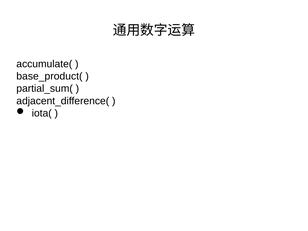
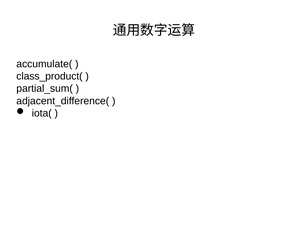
base_product(: base_product( -> class_product(
